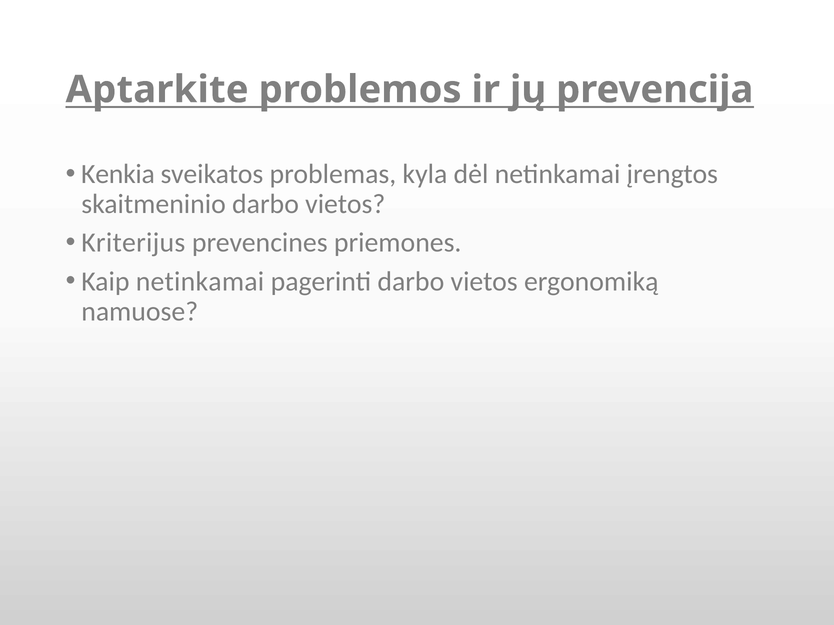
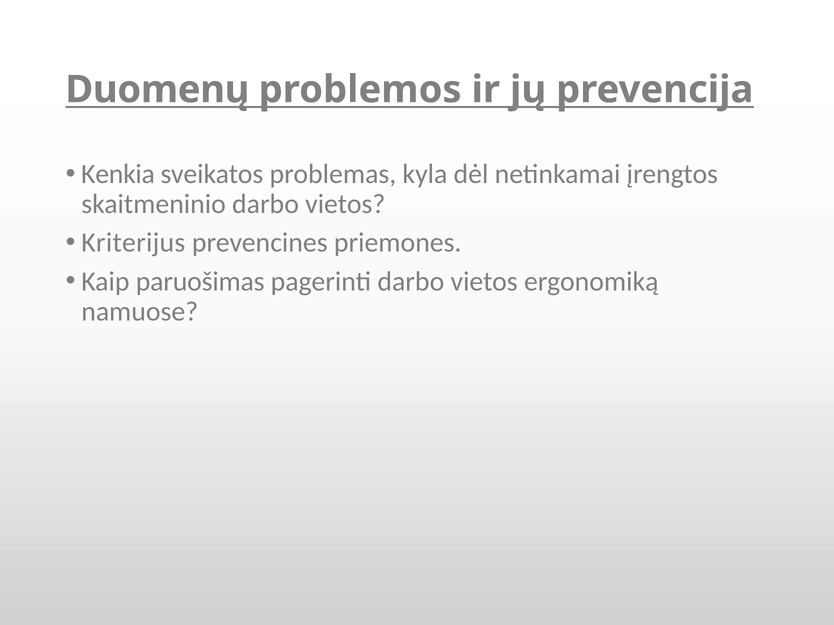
Aptarkite: Aptarkite -> Duomenų
Kaip netinkamai: netinkamai -> paruošimas
